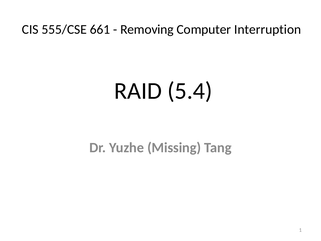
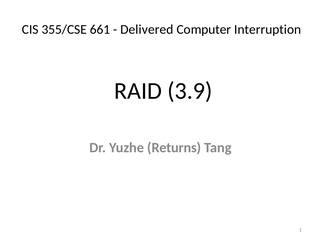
555/CSE: 555/CSE -> 355/CSE
Removing: Removing -> Delivered
5.4: 5.4 -> 3.9
Missing: Missing -> Returns
